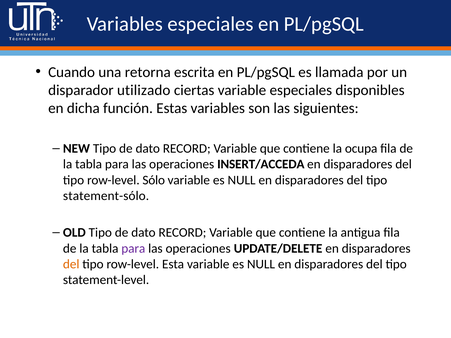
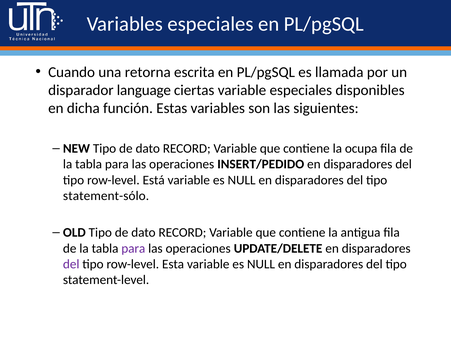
utilizado: utilizado -> language
INSERT/ACCEDA: INSERT/ACCEDA -> INSERT/PEDIDO
Sólo: Sólo -> Está
del at (71, 264) colour: orange -> purple
